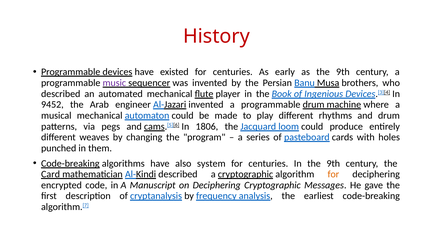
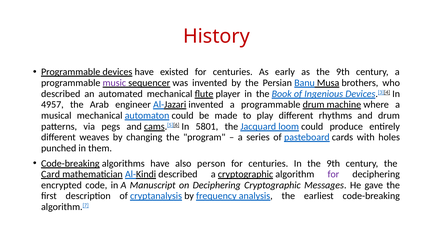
9452: 9452 -> 4957
1806: 1806 -> 5801
system: system -> person
for at (333, 174) colour: orange -> purple
